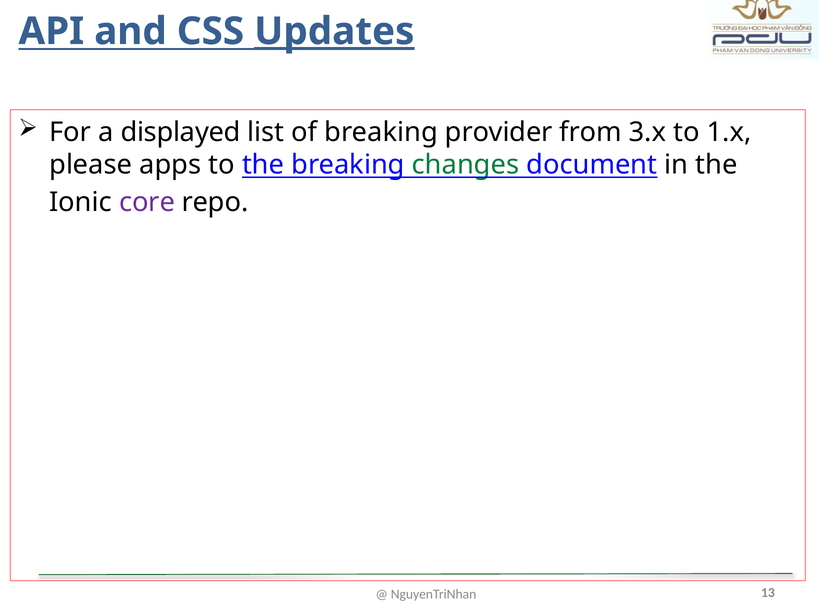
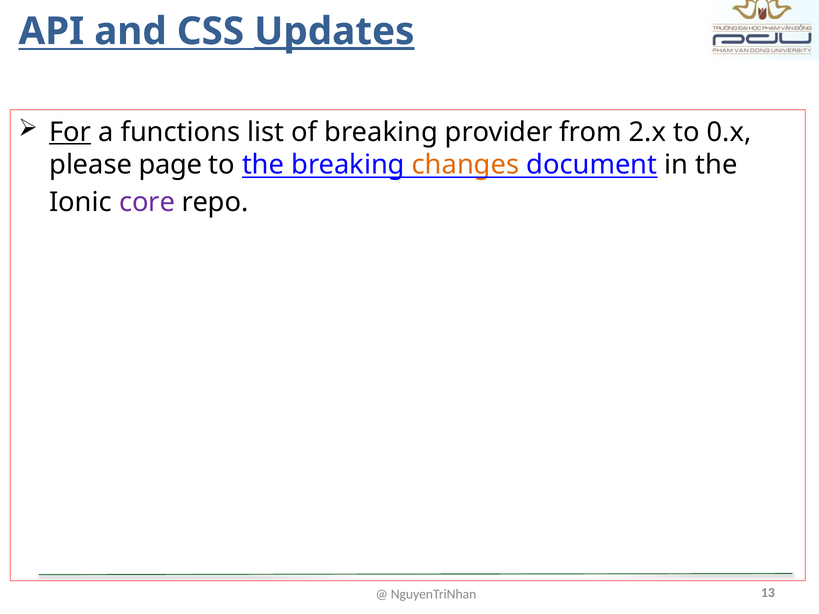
For underline: none -> present
displayed: displayed -> functions
3.x: 3.x -> 2.x
1.x: 1.x -> 0.x
apps: apps -> page
changes colour: green -> orange
